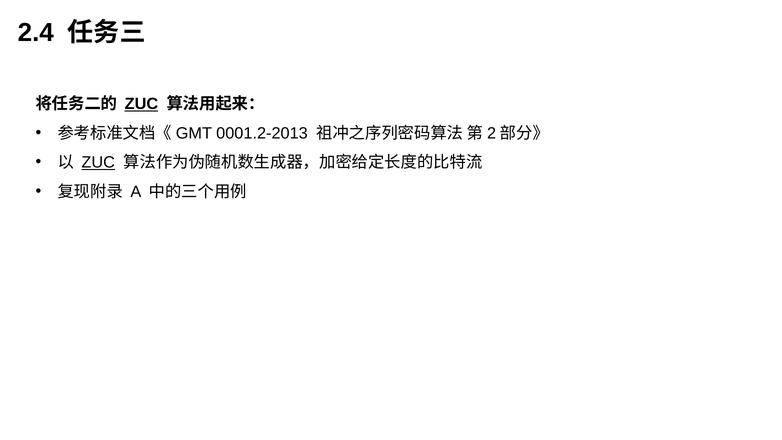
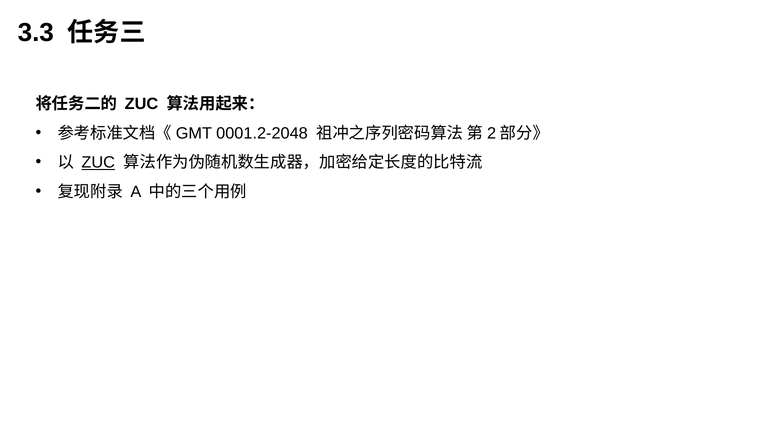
2.4: 2.4 -> 3.3
ZUC at (141, 104) underline: present -> none
0001.2-2013: 0001.2-2013 -> 0001.2-2048
